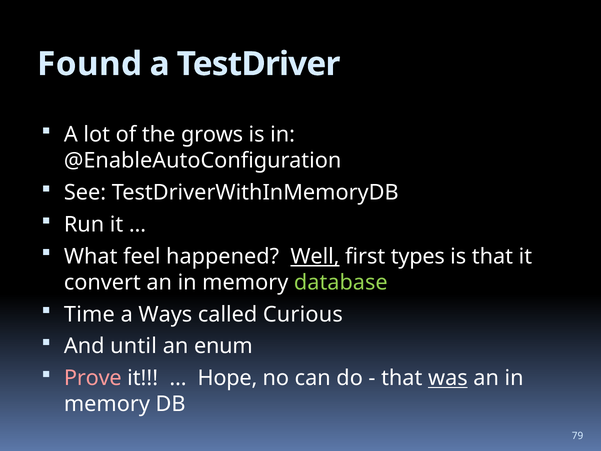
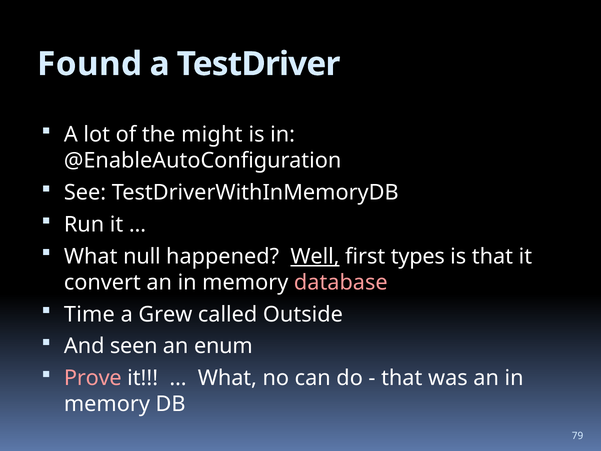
grows: grows -> might
feel: feel -> null
database colour: light green -> pink
Ways: Ways -> Grew
Curious: Curious -> Outside
until: until -> seen
Hope at (227, 378): Hope -> What
was underline: present -> none
